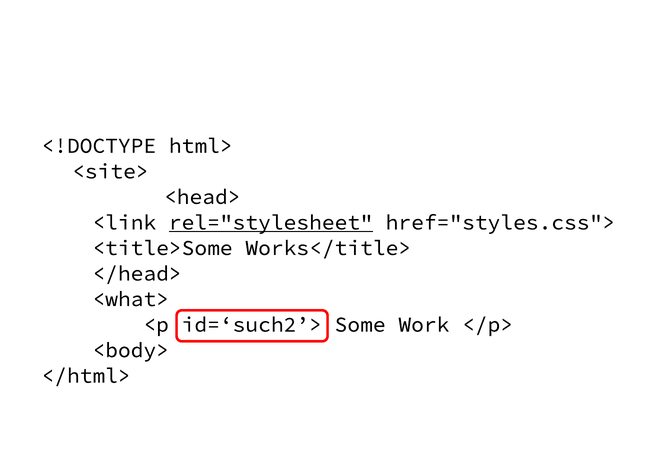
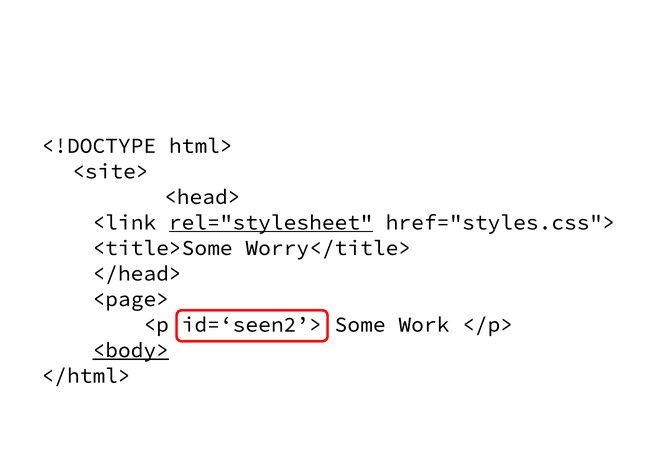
Works</title>: Works</title> -> Worry</title>
<what>: <what> -> <page>
id=‘such2’>: id=‘such2’> -> id=‘seen2’>
<body> underline: none -> present
